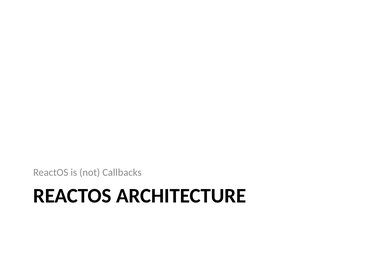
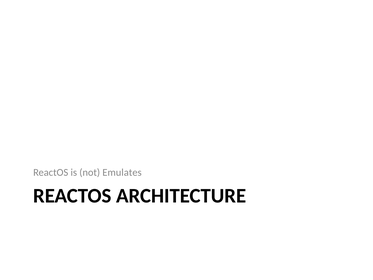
Callbacks: Callbacks -> Emulates
